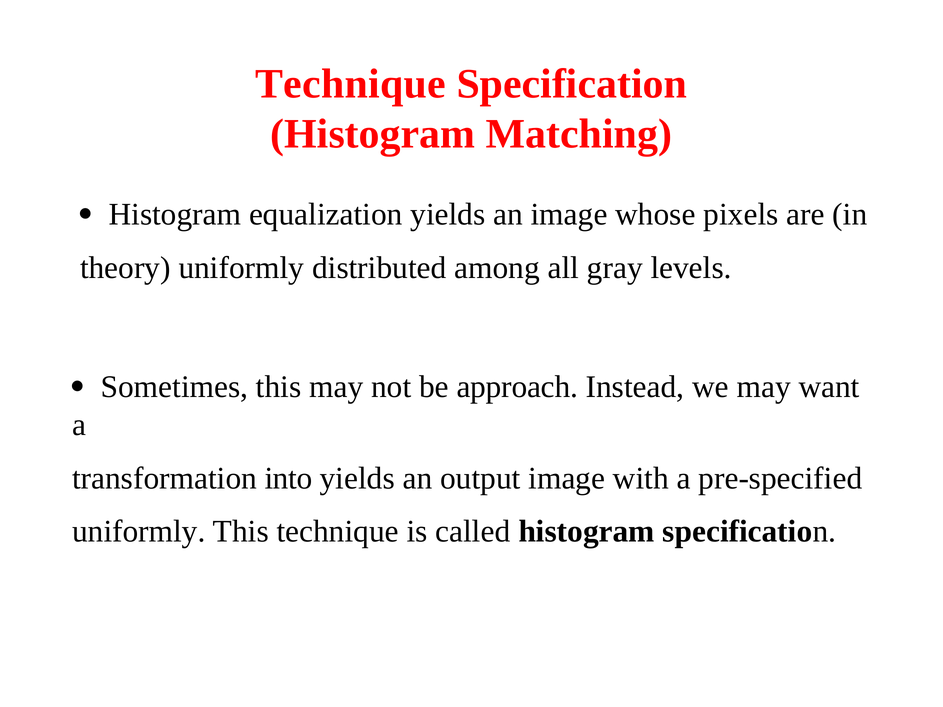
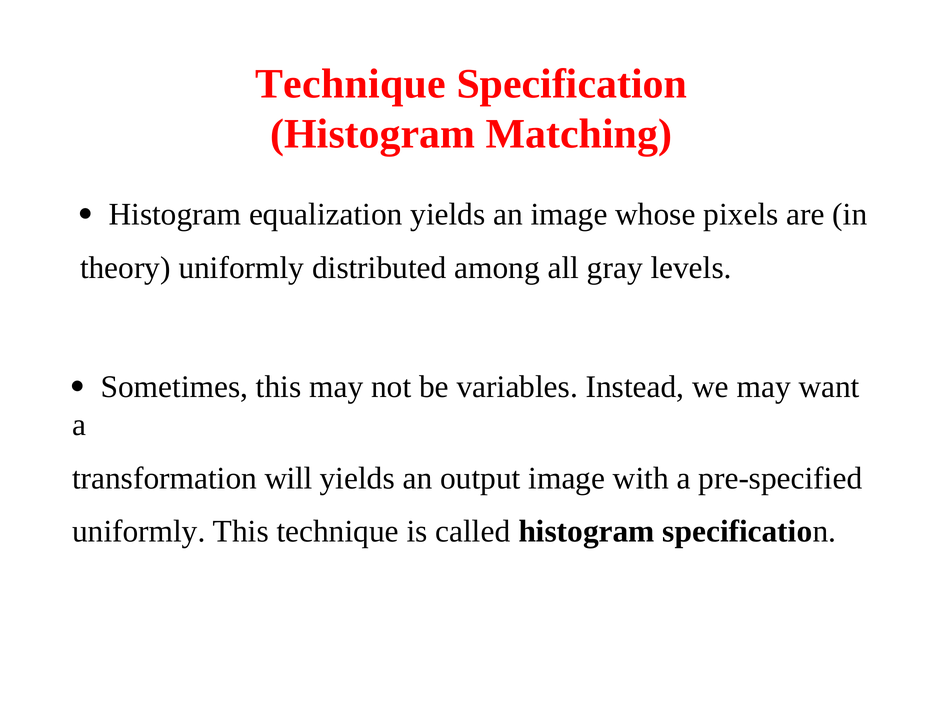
approach: approach -> variables
into: into -> will
